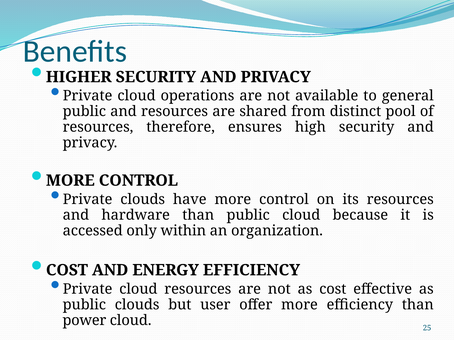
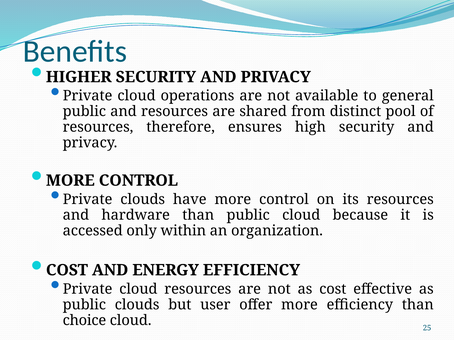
power: power -> choice
